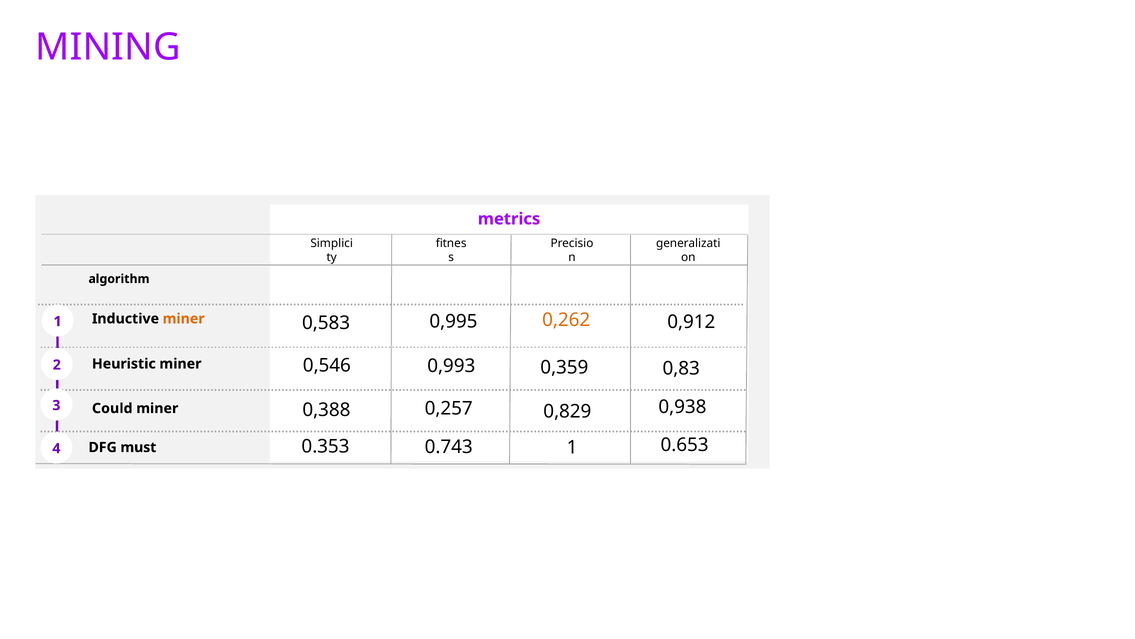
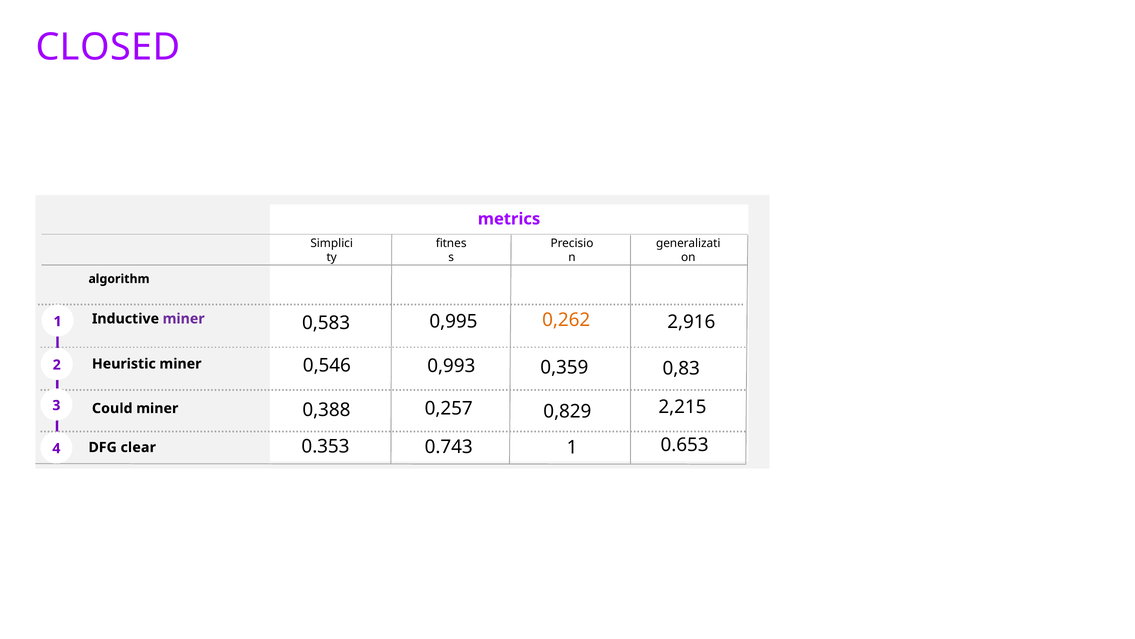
MINING: MINING -> CLOSED
miner at (184, 318) colour: orange -> purple
0,912: 0,912 -> 2,916
0,938: 0,938 -> 2,215
must: must -> clear
